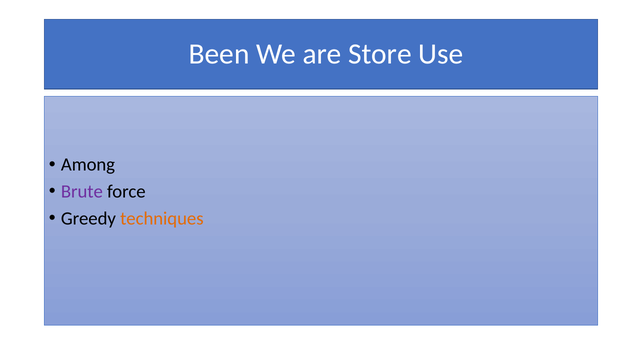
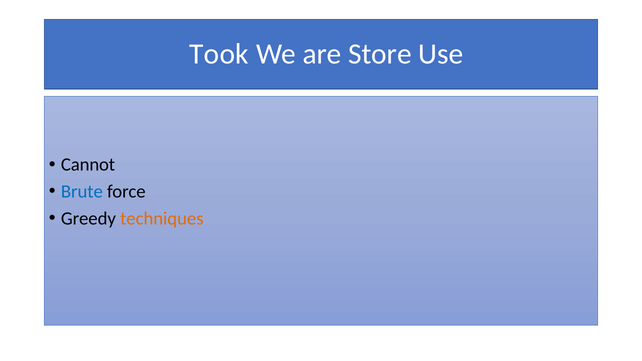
Been: Been -> Took
Among: Among -> Cannot
Brute colour: purple -> blue
